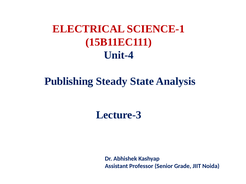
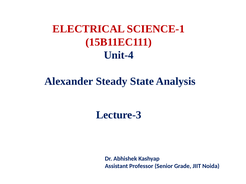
Publishing: Publishing -> Alexander
